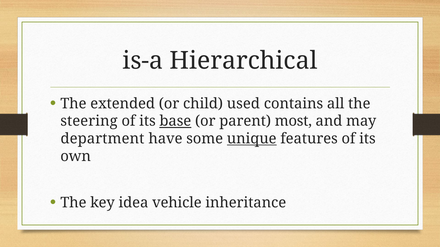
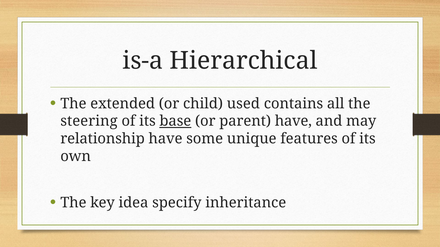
parent most: most -> have
department: department -> relationship
unique underline: present -> none
vehicle: vehicle -> specify
